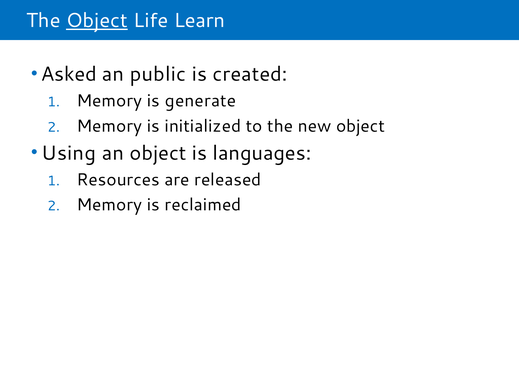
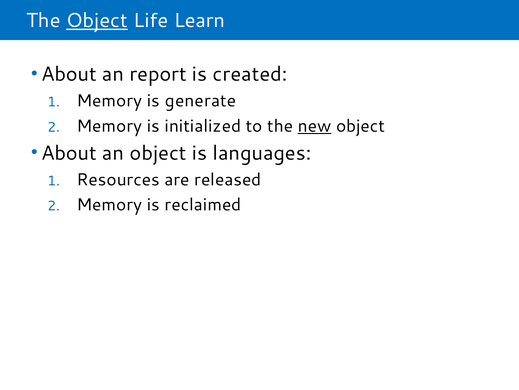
Asked at (69, 74): Asked -> About
public: public -> report
new underline: none -> present
Using at (69, 153): Using -> About
